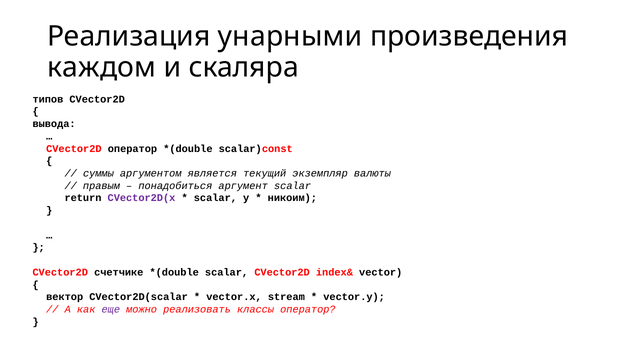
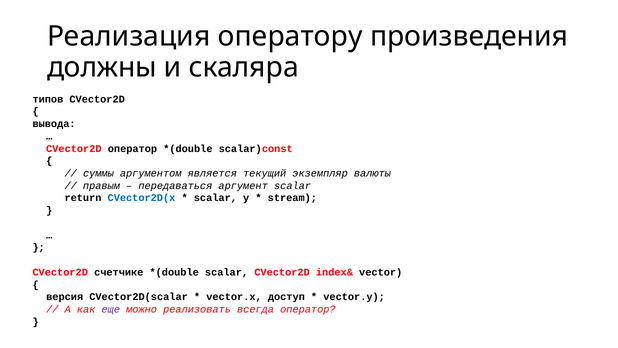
унарными: унарными -> оператору
каждом: каждом -> должны
понадобиться: понадобиться -> передаваться
CVector2D(x colour: purple -> blue
никоим: никоим -> stream
вектор: вектор -> версия
stream: stream -> доступ
классы: классы -> всегда
